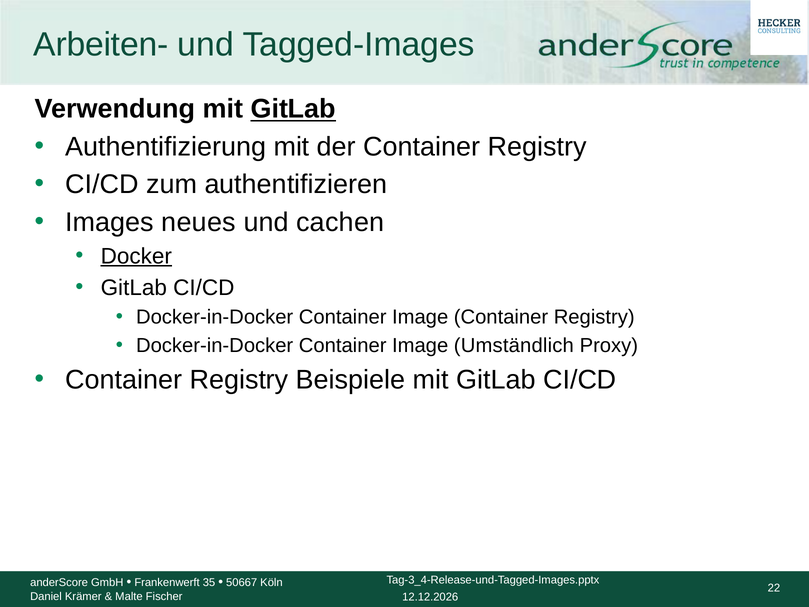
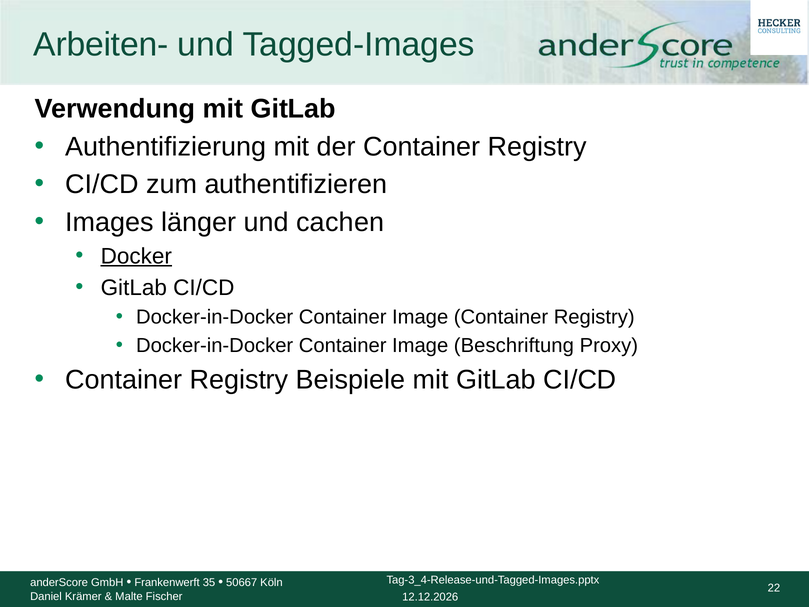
GitLab at (293, 109) underline: present -> none
neues: neues -> länger
Umständlich: Umständlich -> Beschriftung
